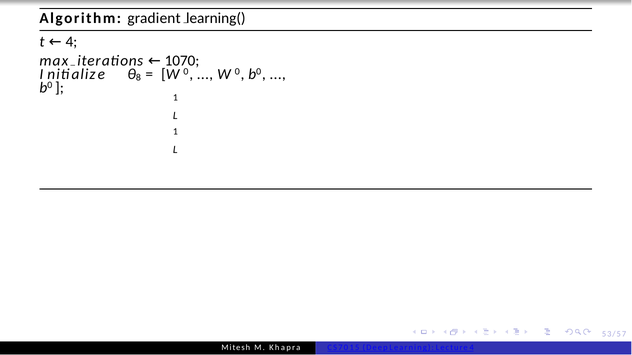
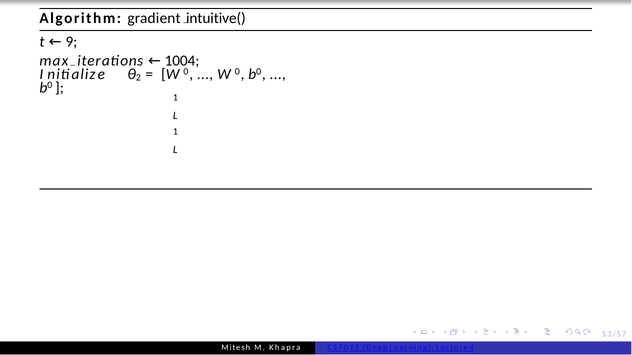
learning(: learning( -> intuitive(
4 at (71, 42): 4 -> 9
1070: 1070 -> 1004
8: 8 -> 2
